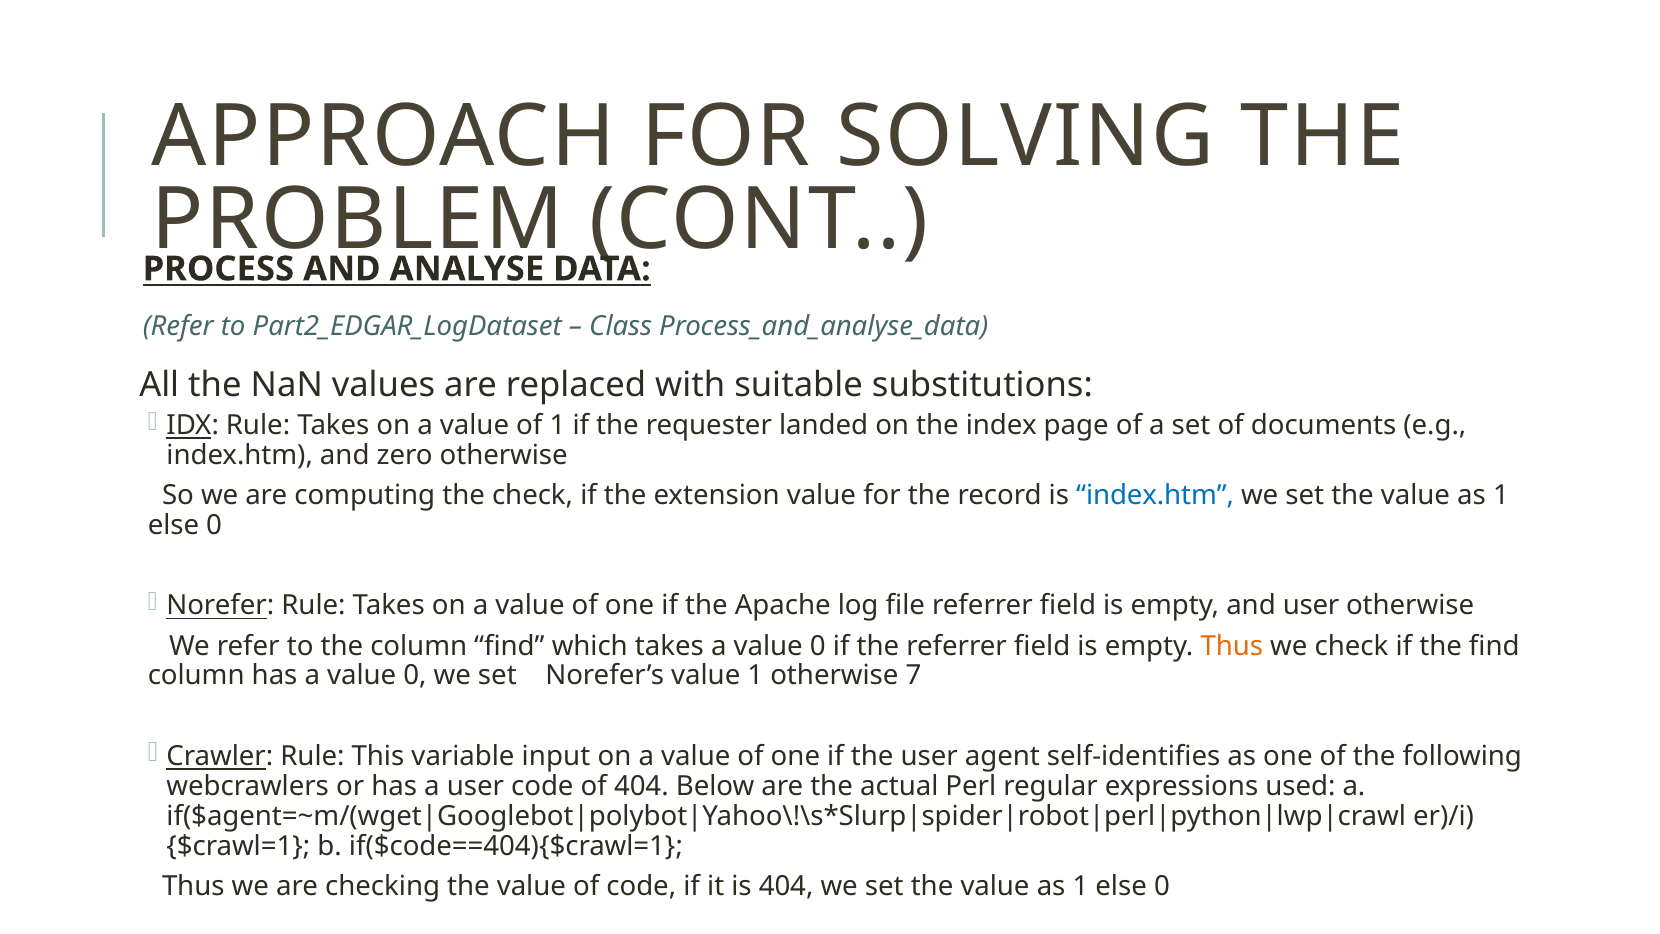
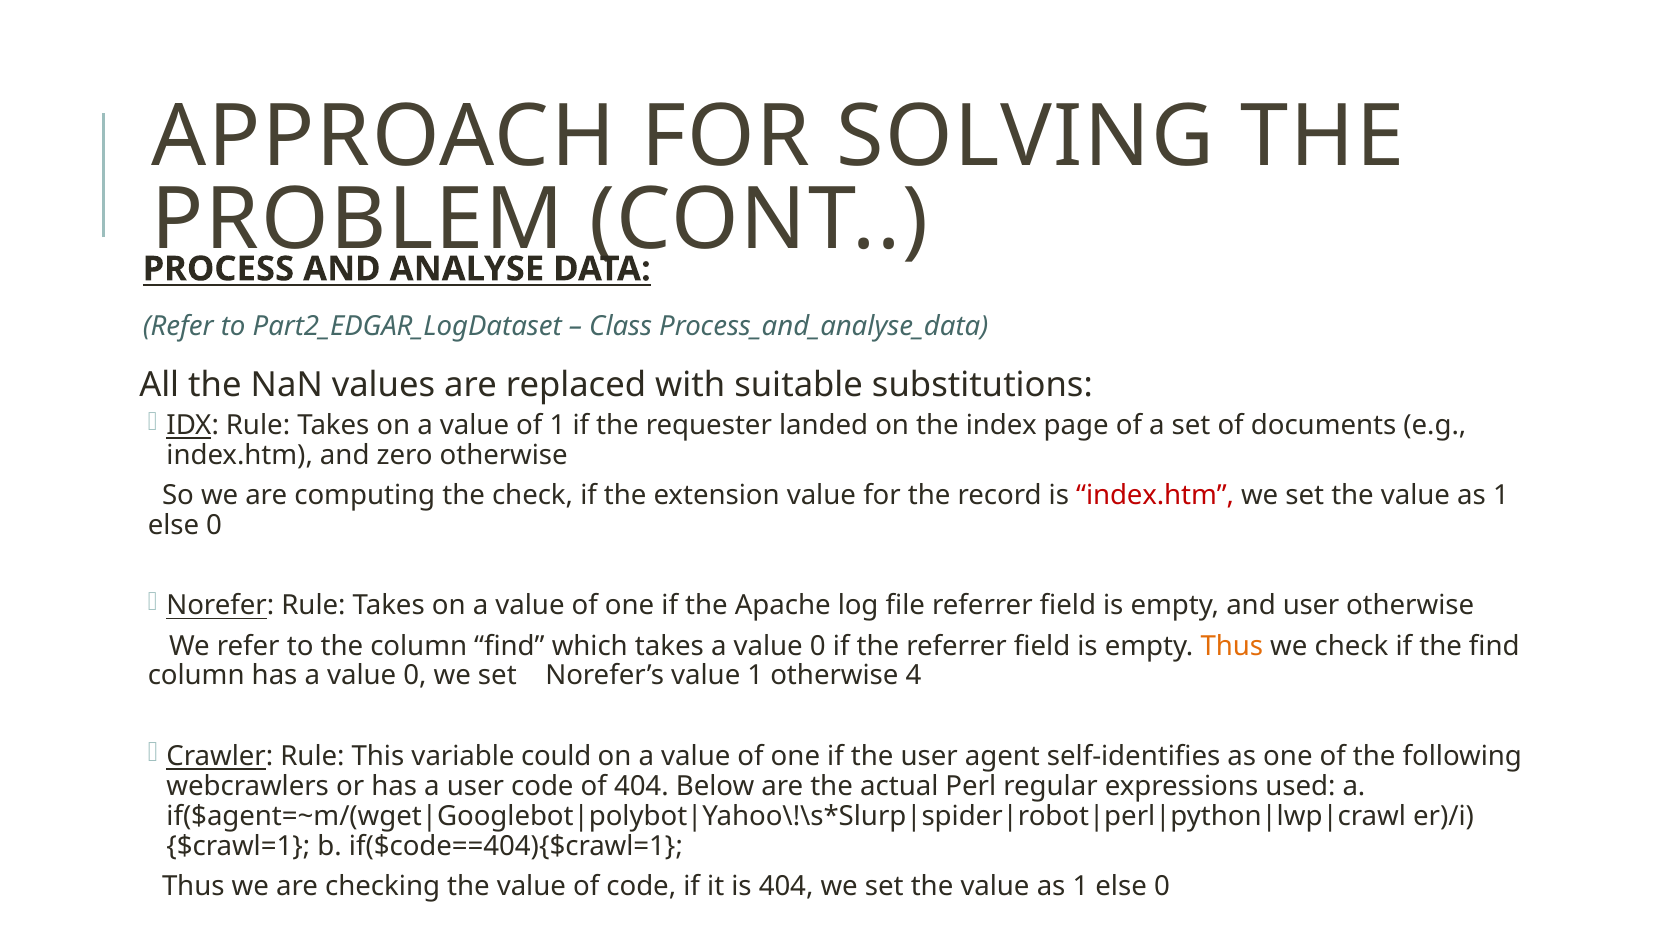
index.htm at (1155, 495) colour: blue -> red
7: 7 -> 4
input: input -> could
